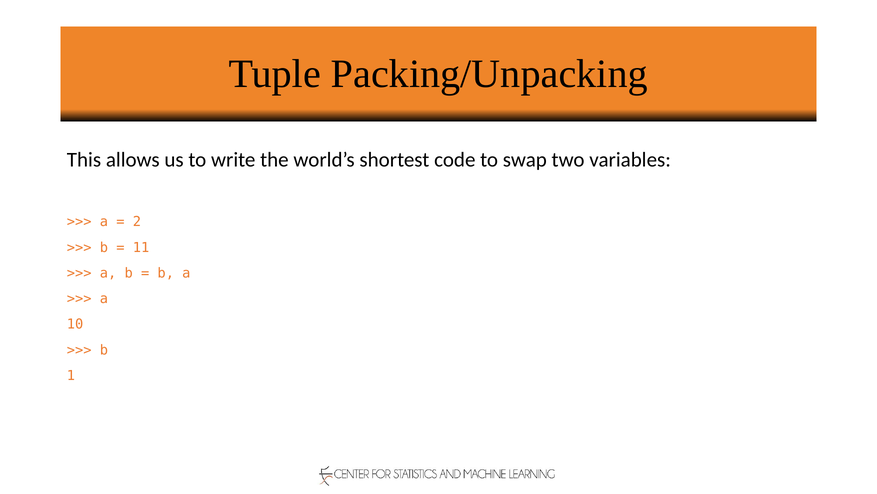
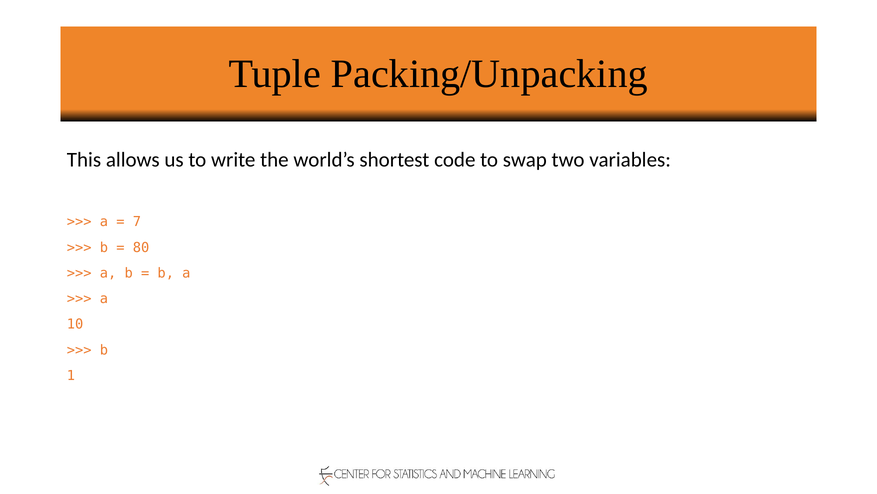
2: 2 -> 7
11: 11 -> 80
